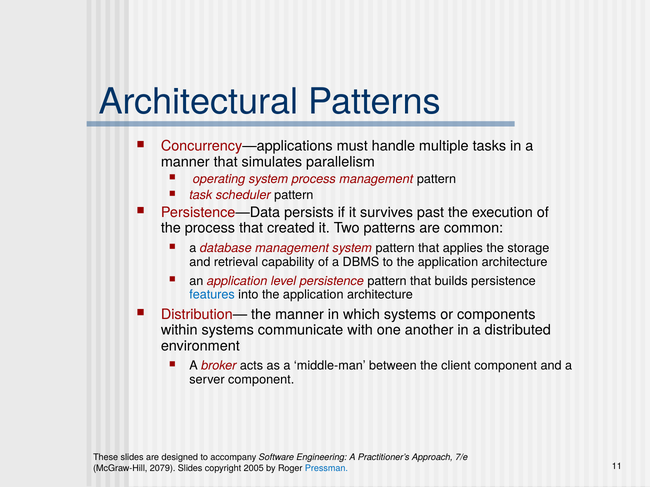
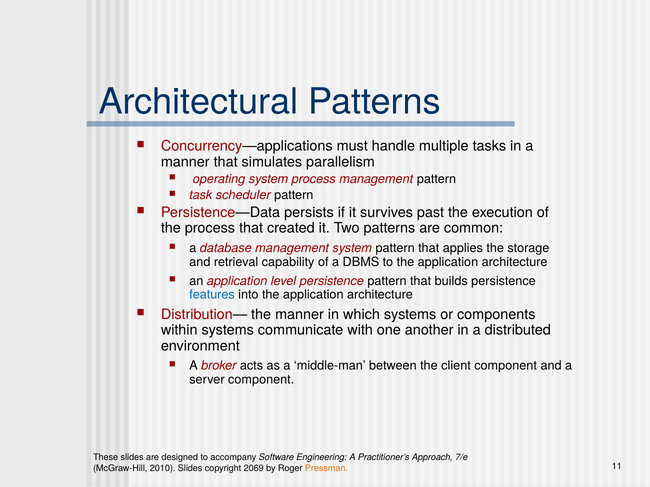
2079: 2079 -> 2010
2005: 2005 -> 2069
Pressman colour: blue -> orange
